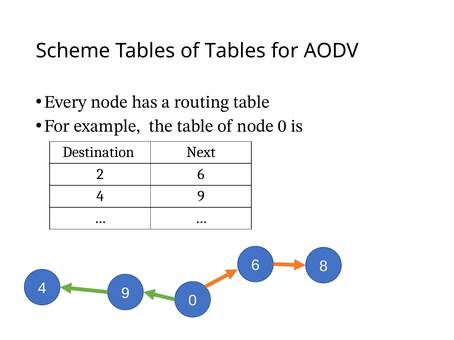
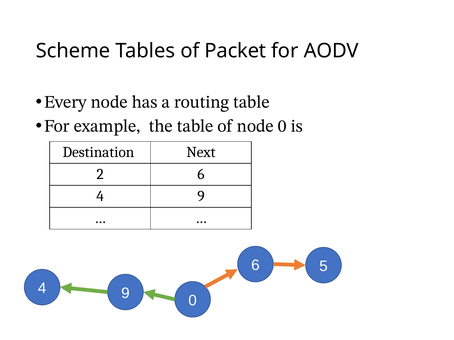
of Tables: Tables -> Packet
8: 8 -> 5
